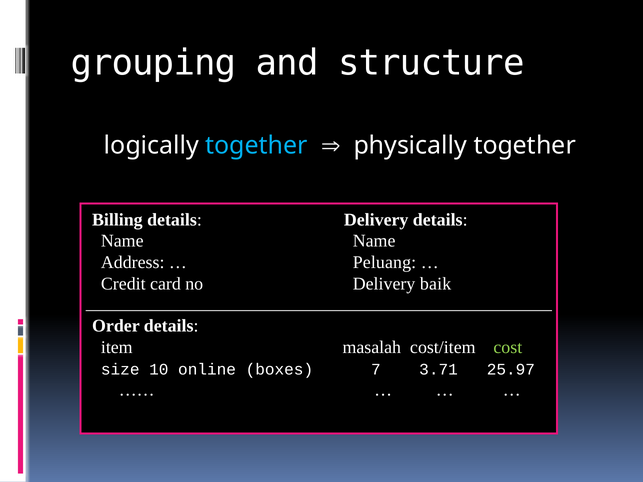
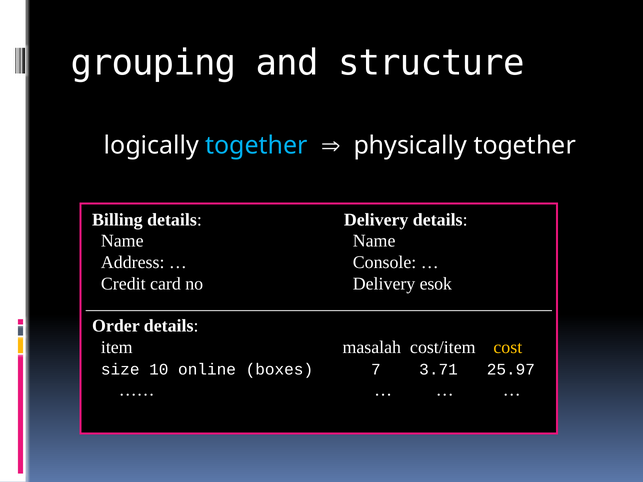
Peluang: Peluang -> Console
baik: baik -> esok
cost colour: light green -> yellow
